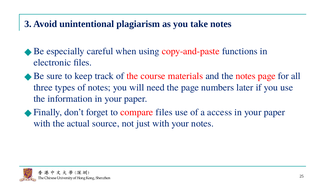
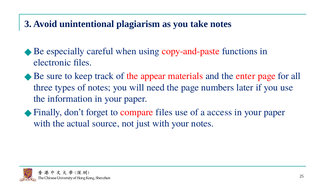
course: course -> appear
the notes: notes -> enter
